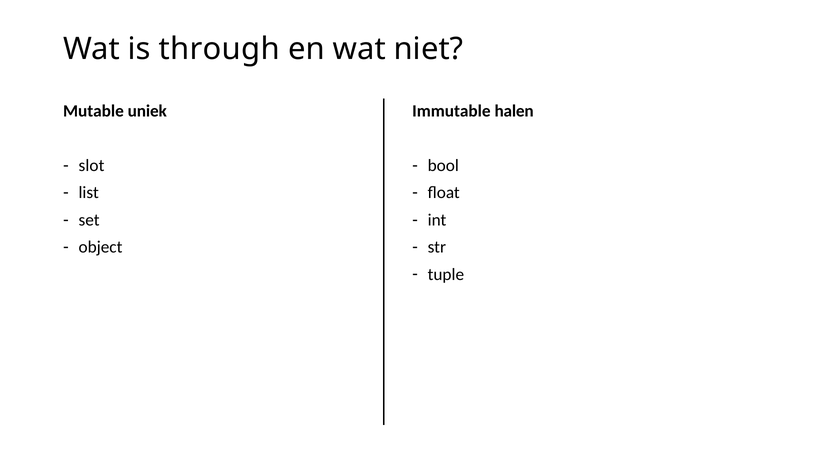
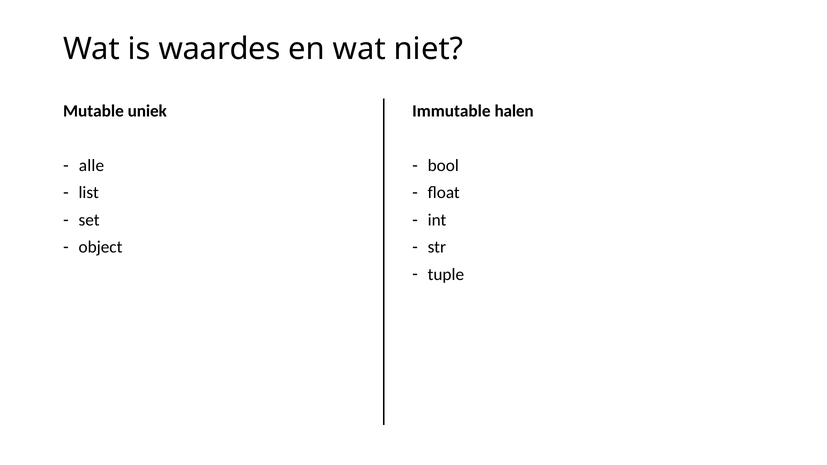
through: through -> waardes
slot: slot -> alle
